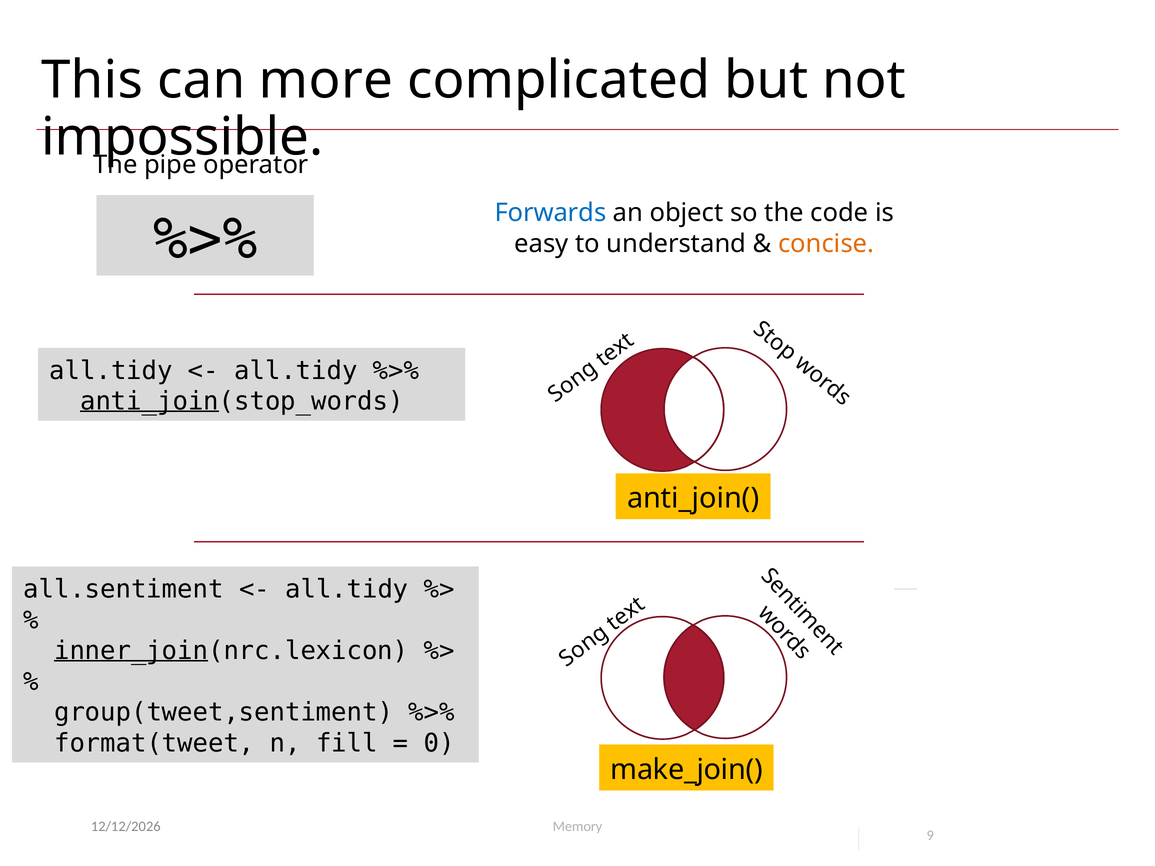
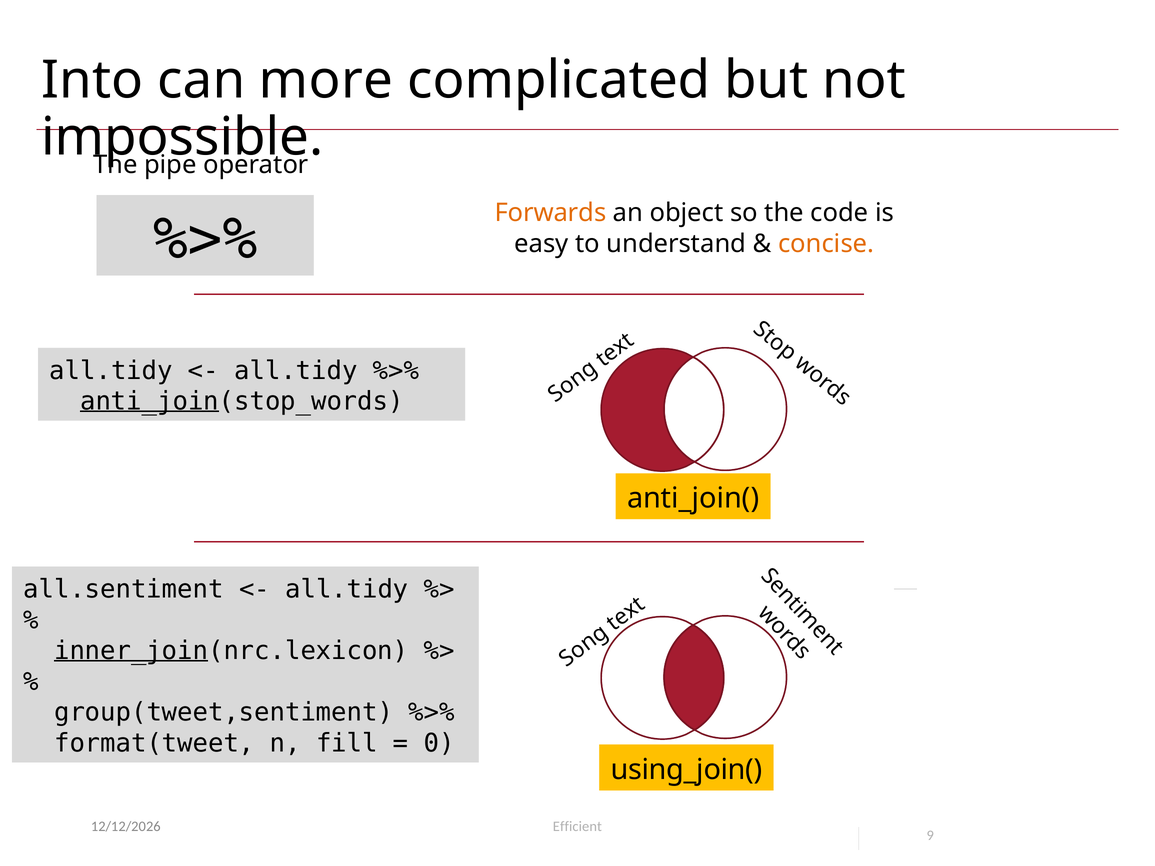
This: This -> Into
Forwards colour: blue -> orange
make_join(: make_join( -> using_join(
Memory: Memory -> Efficient
